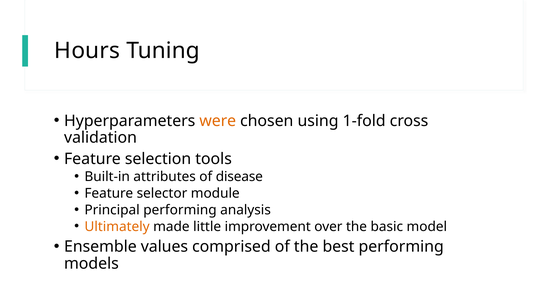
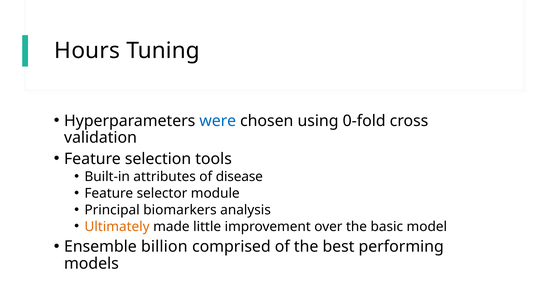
were colour: orange -> blue
1-fold: 1-fold -> 0-fold
Principal performing: performing -> biomarkers
values: values -> billion
